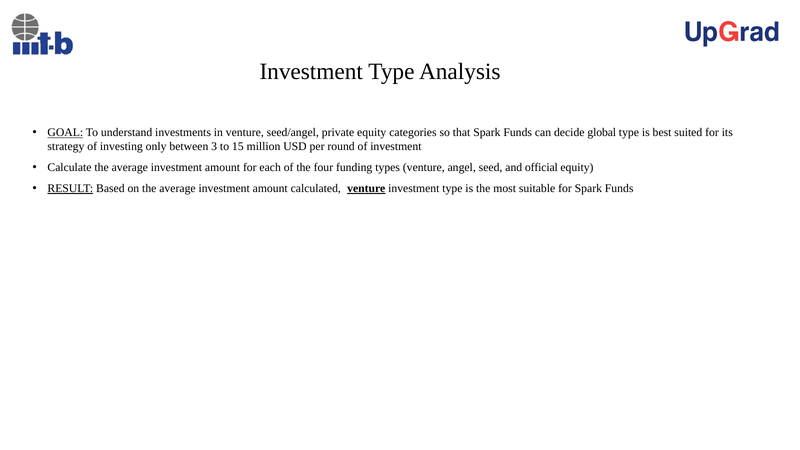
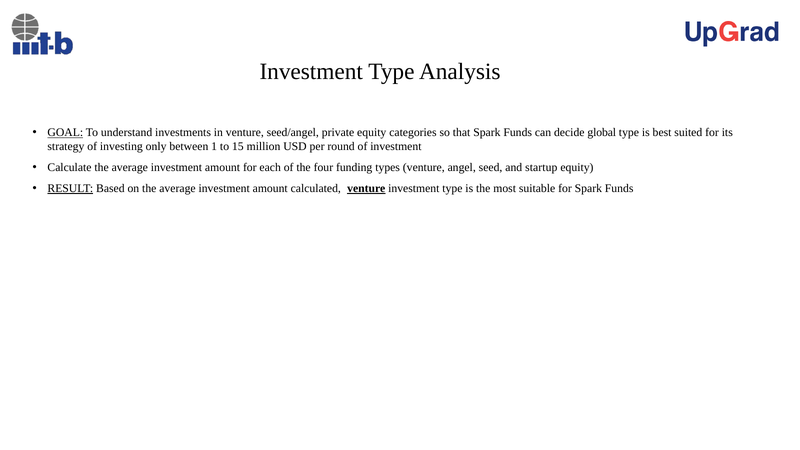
3: 3 -> 1
official: official -> startup
